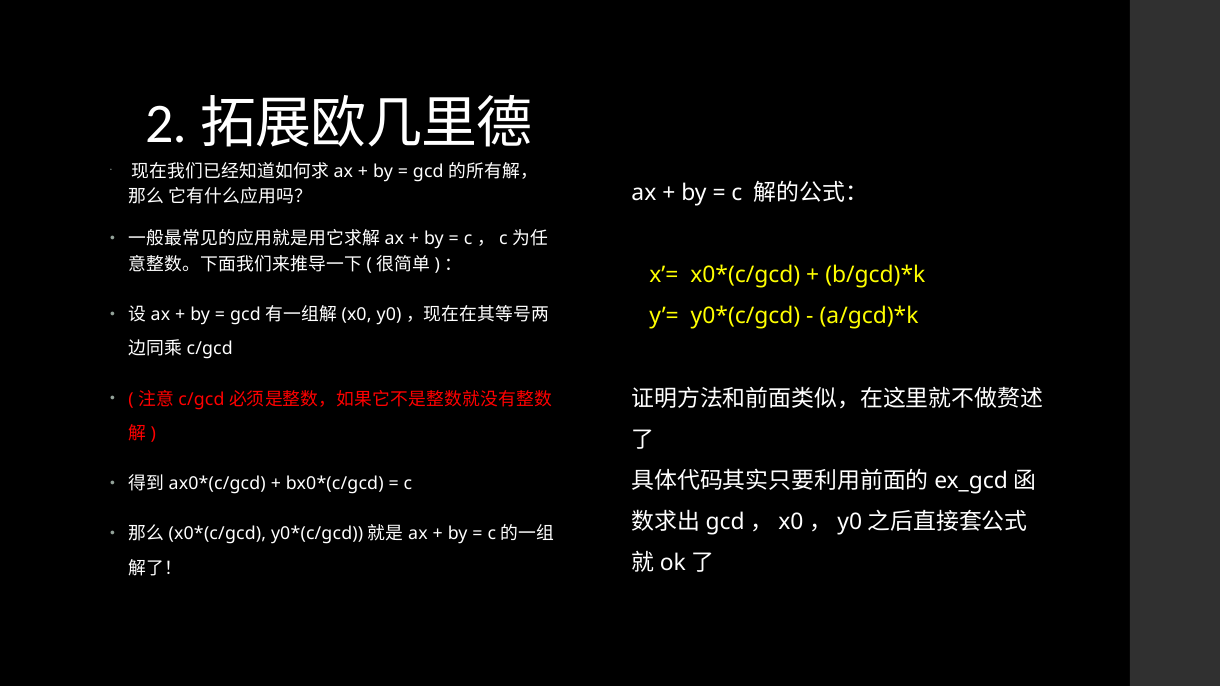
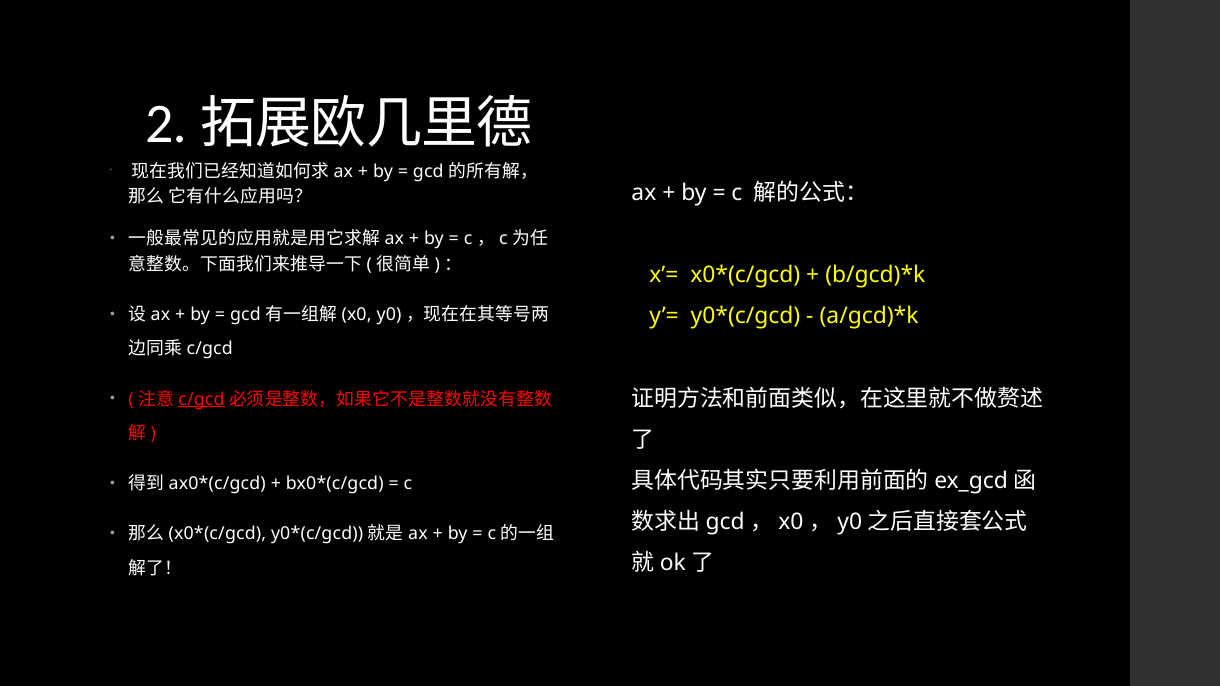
c/gcd at (201, 399) underline: none -> present
